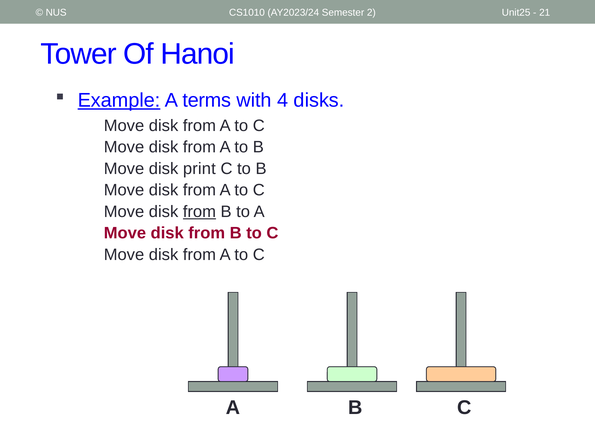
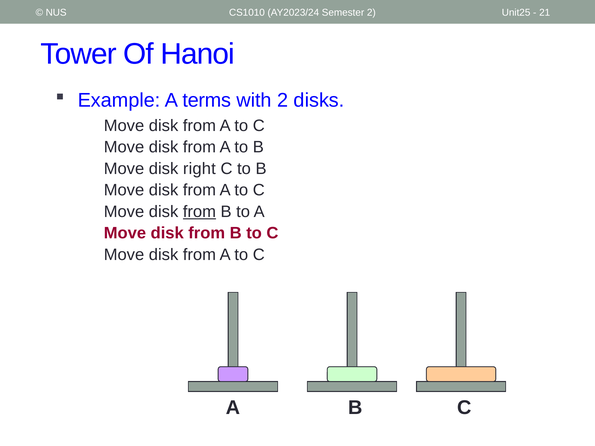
Example underline: present -> none
with 4: 4 -> 2
print: print -> right
